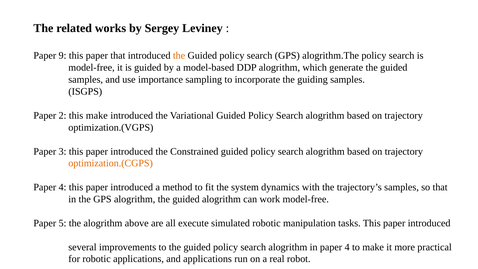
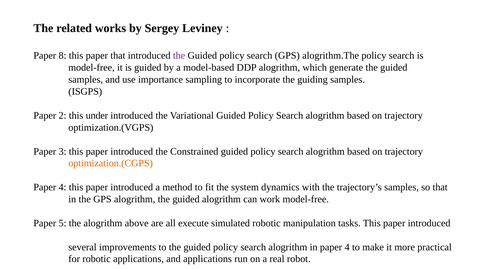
9: 9 -> 8
the at (179, 56) colour: orange -> purple
this make: make -> under
